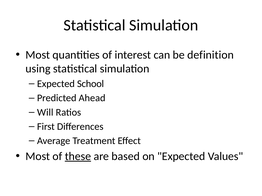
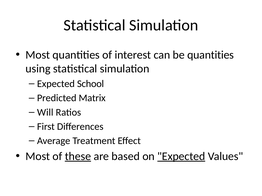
be definition: definition -> quantities
Ahead: Ahead -> Matrix
Expected at (181, 157) underline: none -> present
